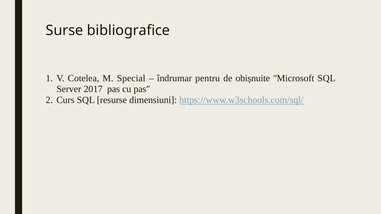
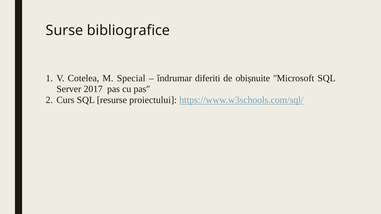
pentru: pentru -> diferiti
dimensiuni: dimensiuni -> proiectului
